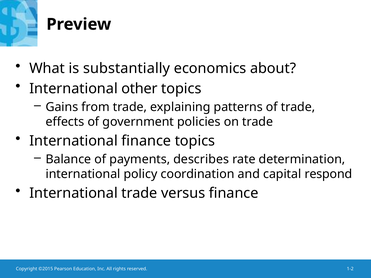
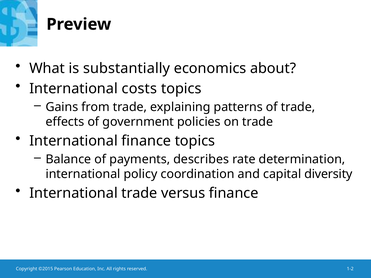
other: other -> costs
respond: respond -> diversity
